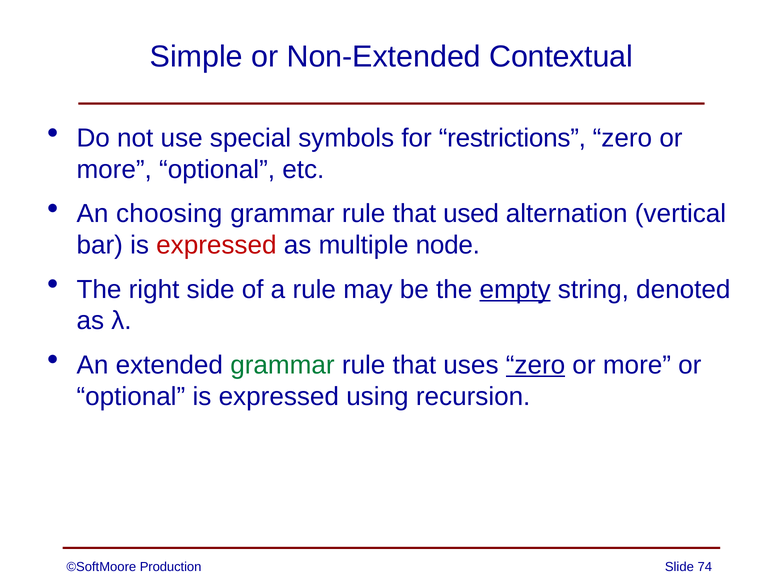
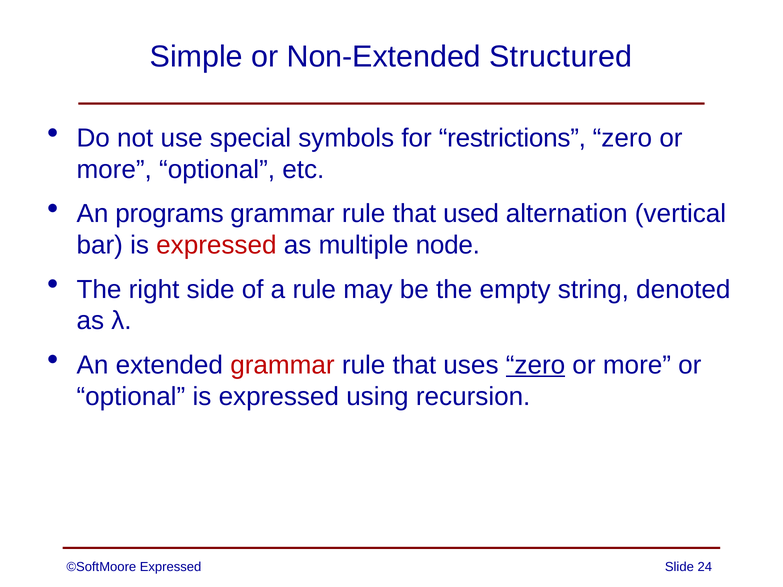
Contextual: Contextual -> Structured
choosing: choosing -> programs
empty underline: present -> none
grammar at (282, 365) colour: green -> red
©SoftMoore Production: Production -> Expressed
74: 74 -> 24
